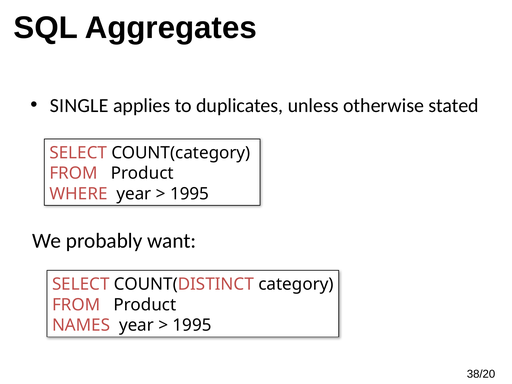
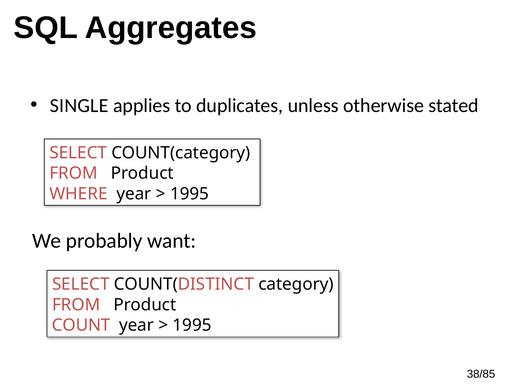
NAMES: NAMES -> COUNT
38/20: 38/20 -> 38/85
